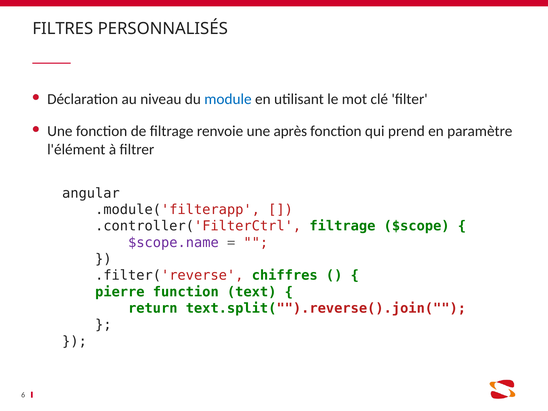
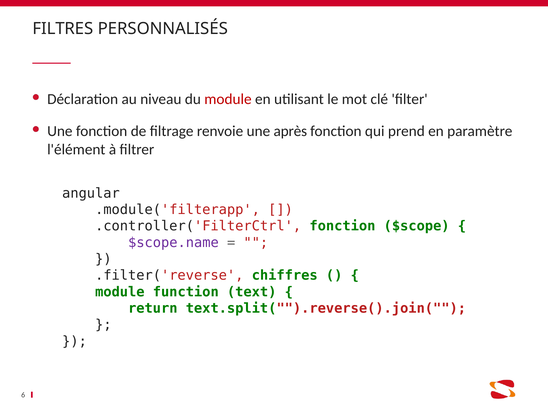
module at (228, 99) colour: blue -> red
.controller('FilterCtrl filtrage: filtrage -> fonction
pierre at (120, 292): pierre -> module
